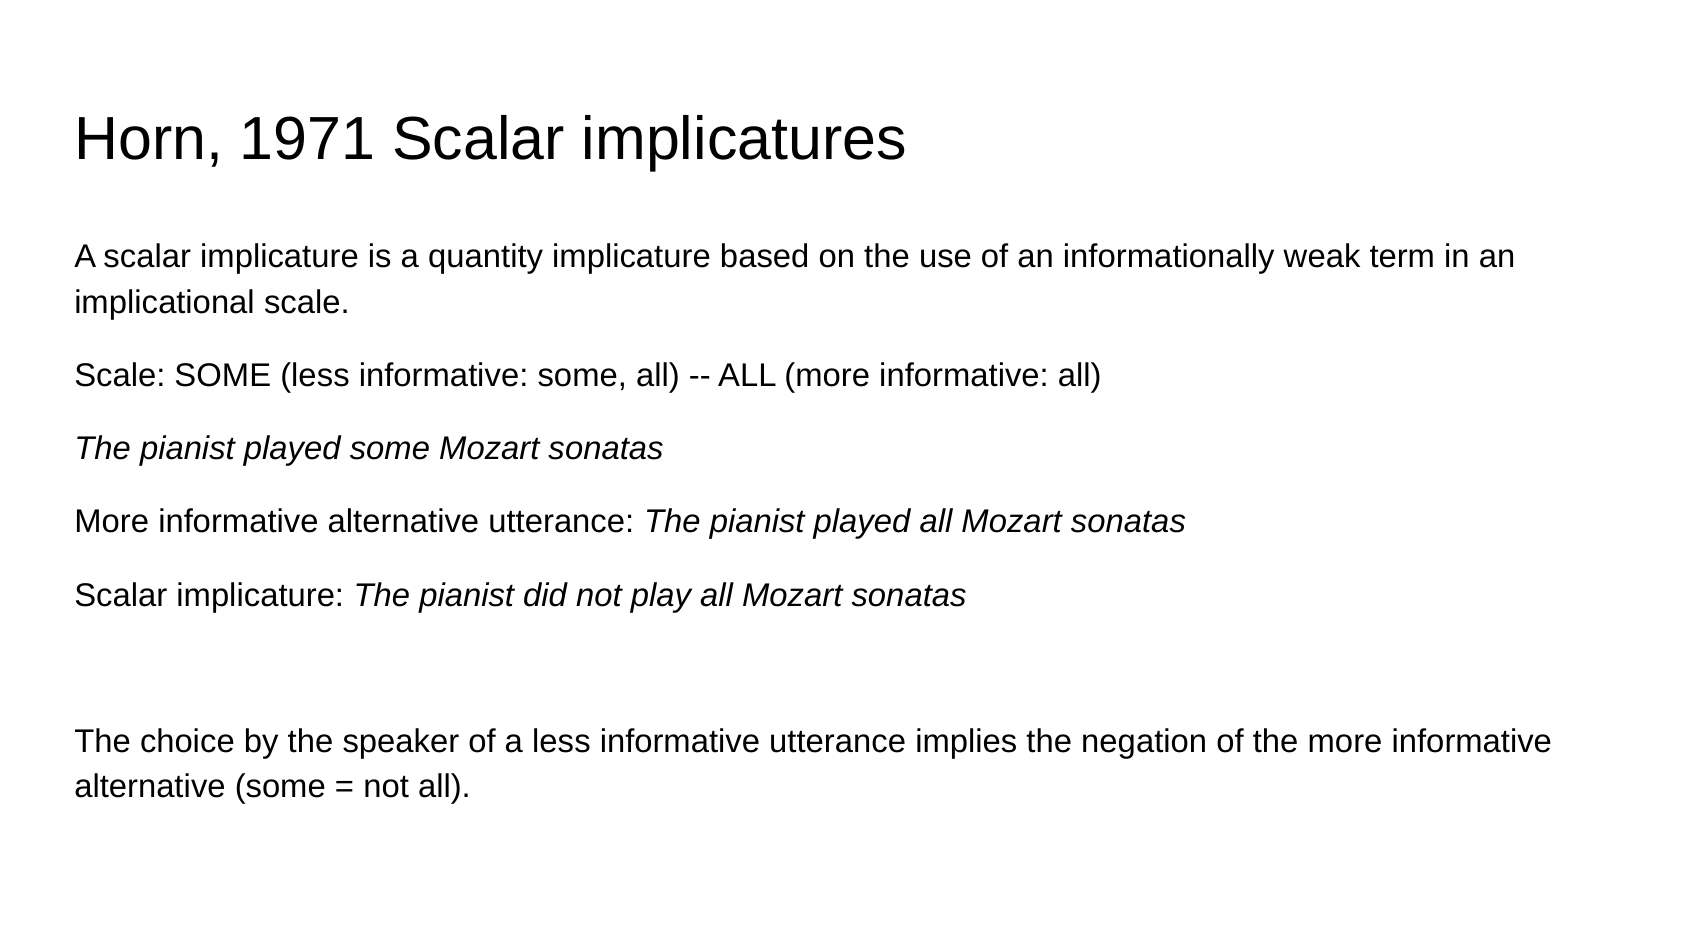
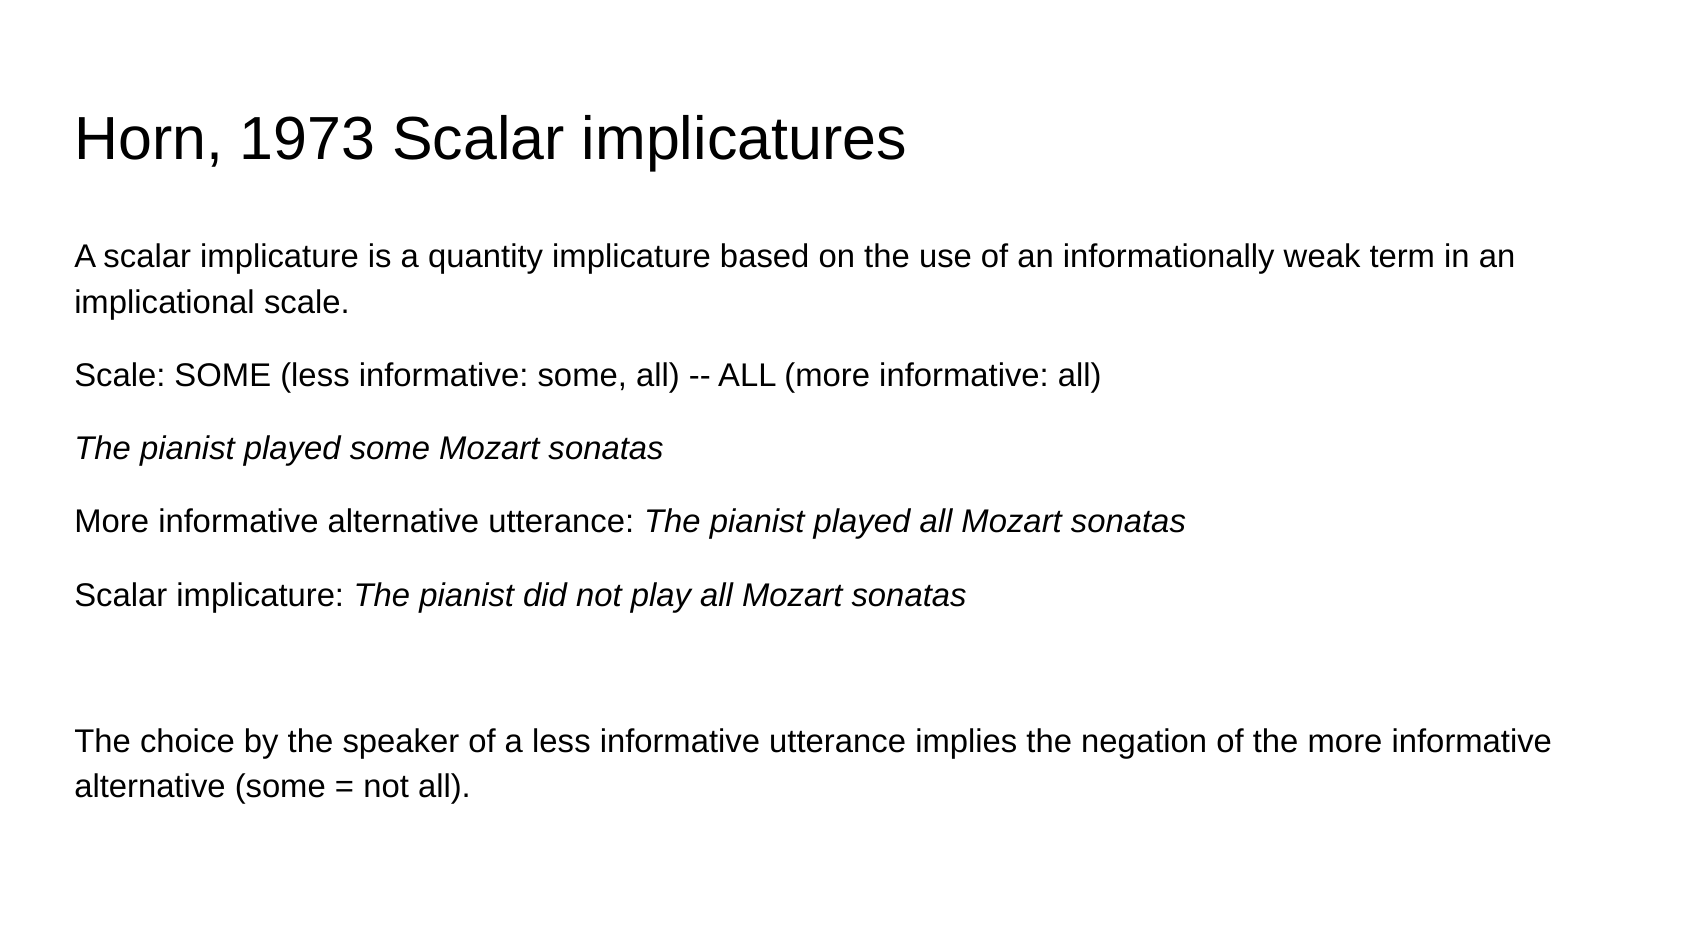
1971: 1971 -> 1973
